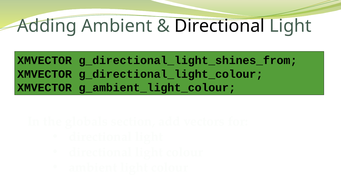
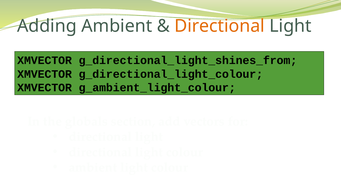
Directional at (220, 26) colour: black -> orange
